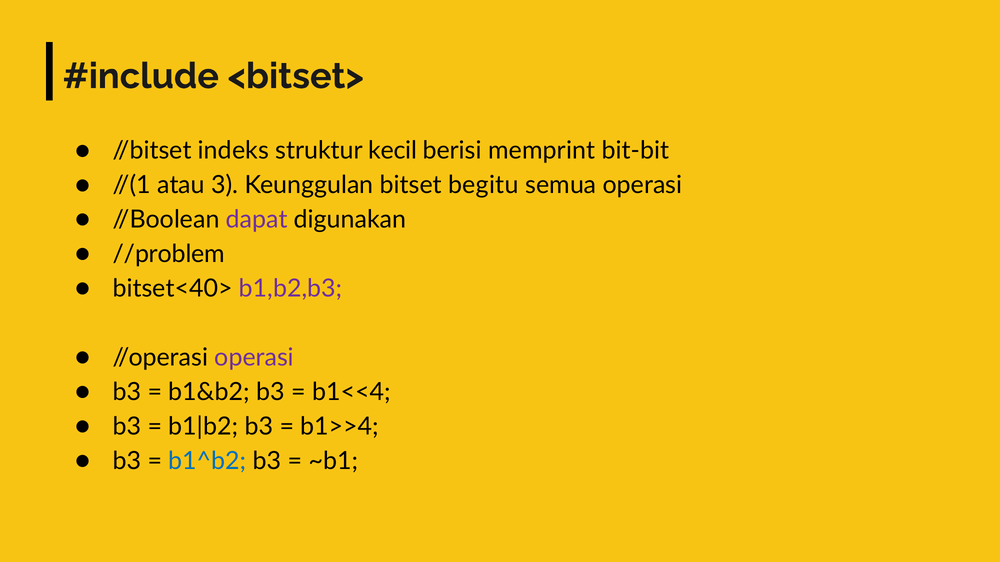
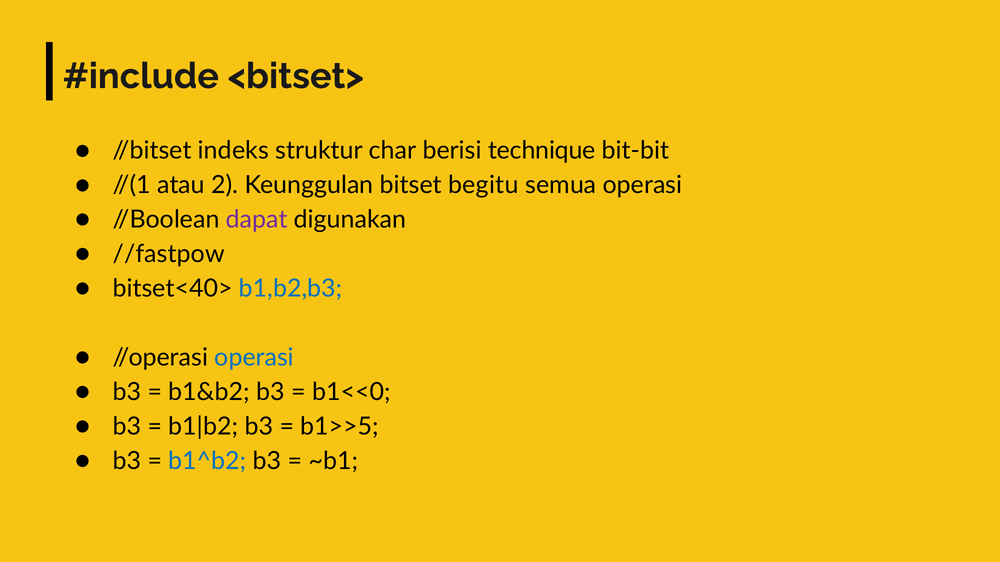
kecil: kecil -> char
memprint: memprint -> technique
3: 3 -> 2
//problem: //problem -> //fastpow
b1,b2,b3 colour: purple -> blue
operasi at (254, 358) colour: purple -> blue
b1<<4: b1<<4 -> b1<<0
b1>>4: b1>>4 -> b1>>5
